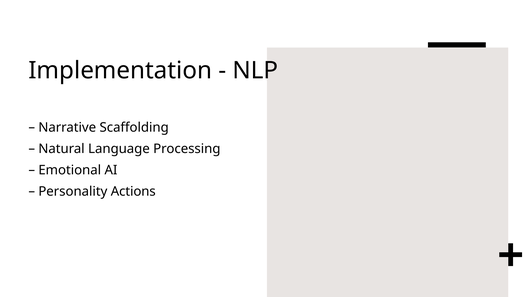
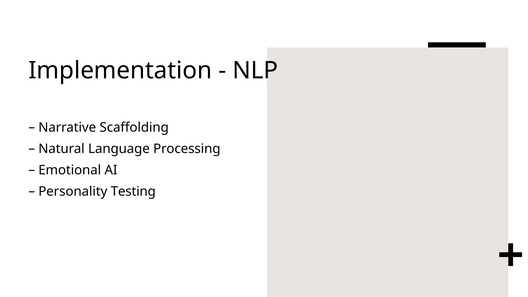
Actions: Actions -> Testing
